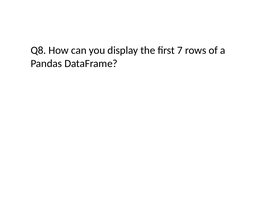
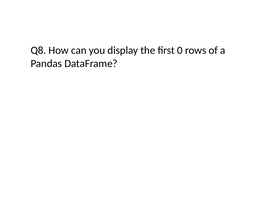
7: 7 -> 0
